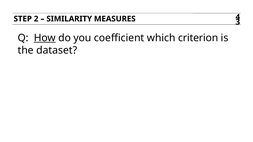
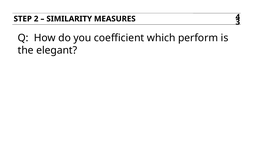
How underline: present -> none
criterion: criterion -> perform
dataset: dataset -> elegant
